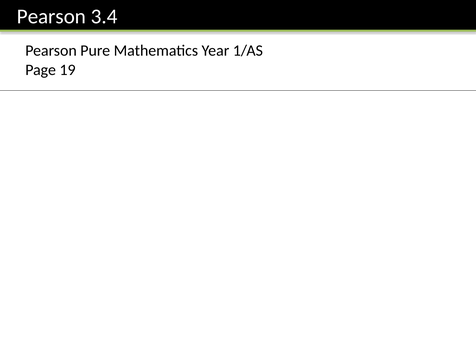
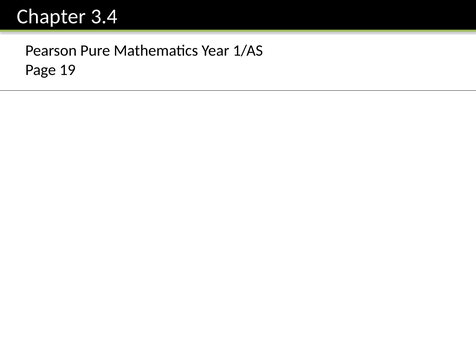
Pearson at (51, 17): Pearson -> Chapter
